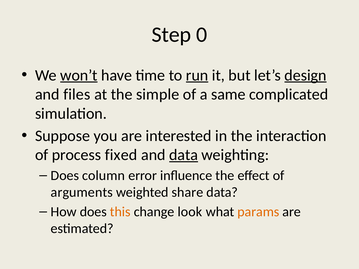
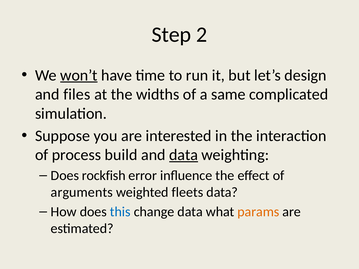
0: 0 -> 2
run underline: present -> none
design underline: present -> none
simple: simple -> widths
fixed: fixed -> build
column: column -> rockfish
share: share -> fleets
this colour: orange -> blue
change look: look -> data
